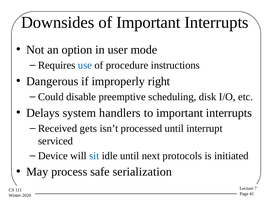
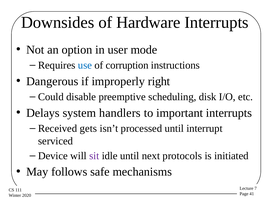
of Important: Important -> Hardware
procedure: procedure -> corruption
sit colour: blue -> purple
process: process -> follows
serialization: serialization -> mechanisms
